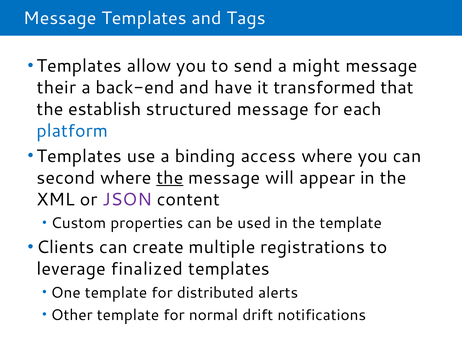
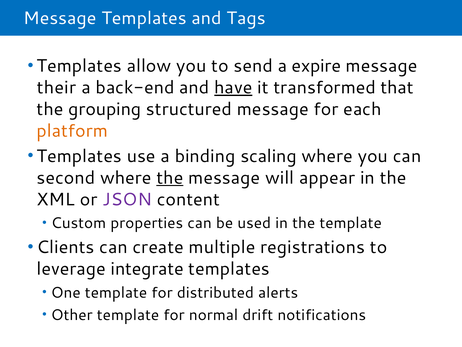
might: might -> expire
have underline: none -> present
establish: establish -> grouping
platform colour: blue -> orange
access: access -> scaling
finalized: finalized -> integrate
